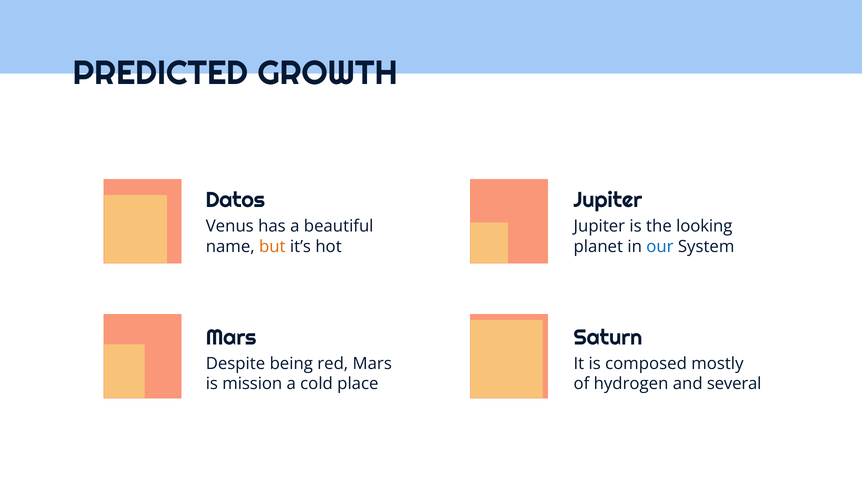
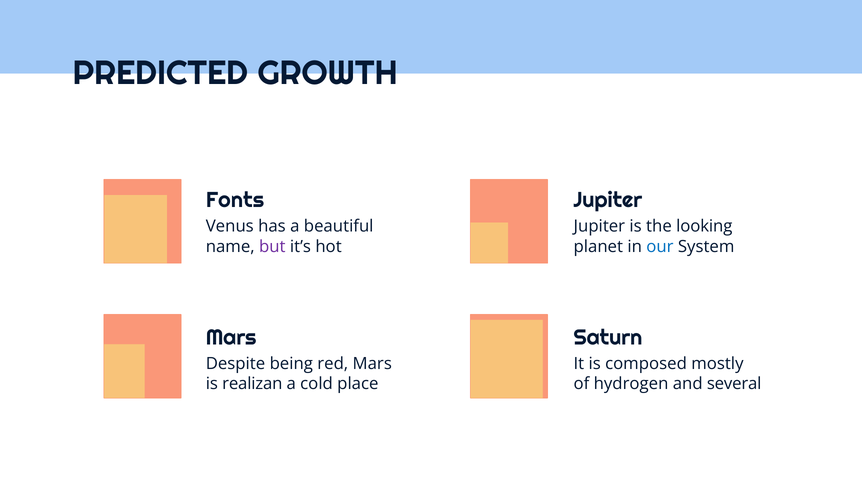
Datos: Datos -> Fonts
but colour: orange -> purple
mission: mission -> realizan
